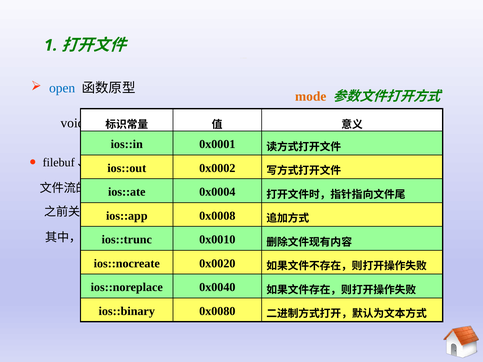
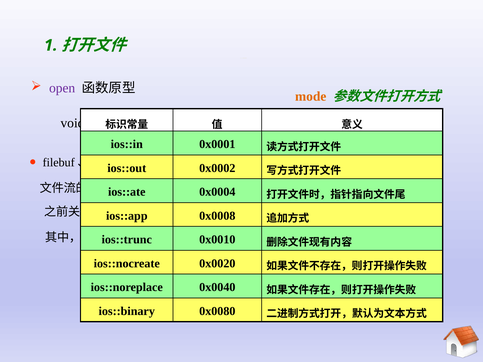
open at (62, 88) colour: blue -> purple
